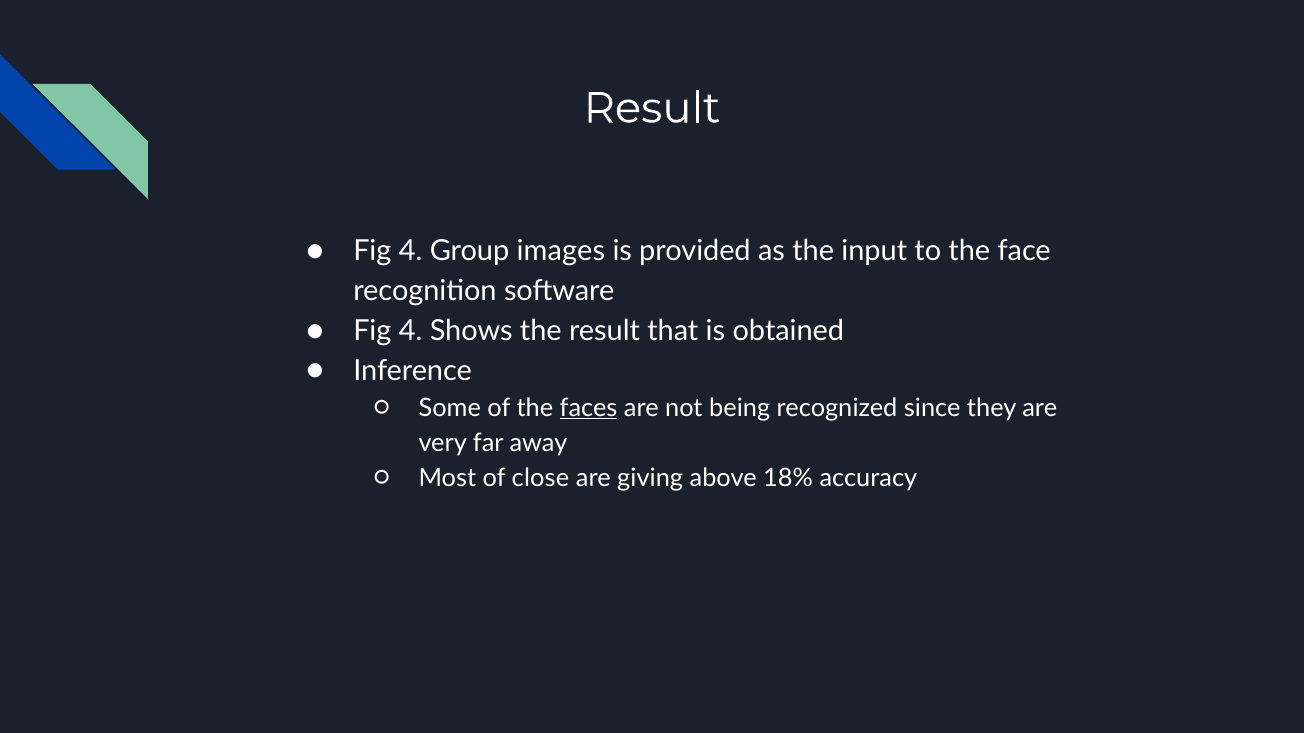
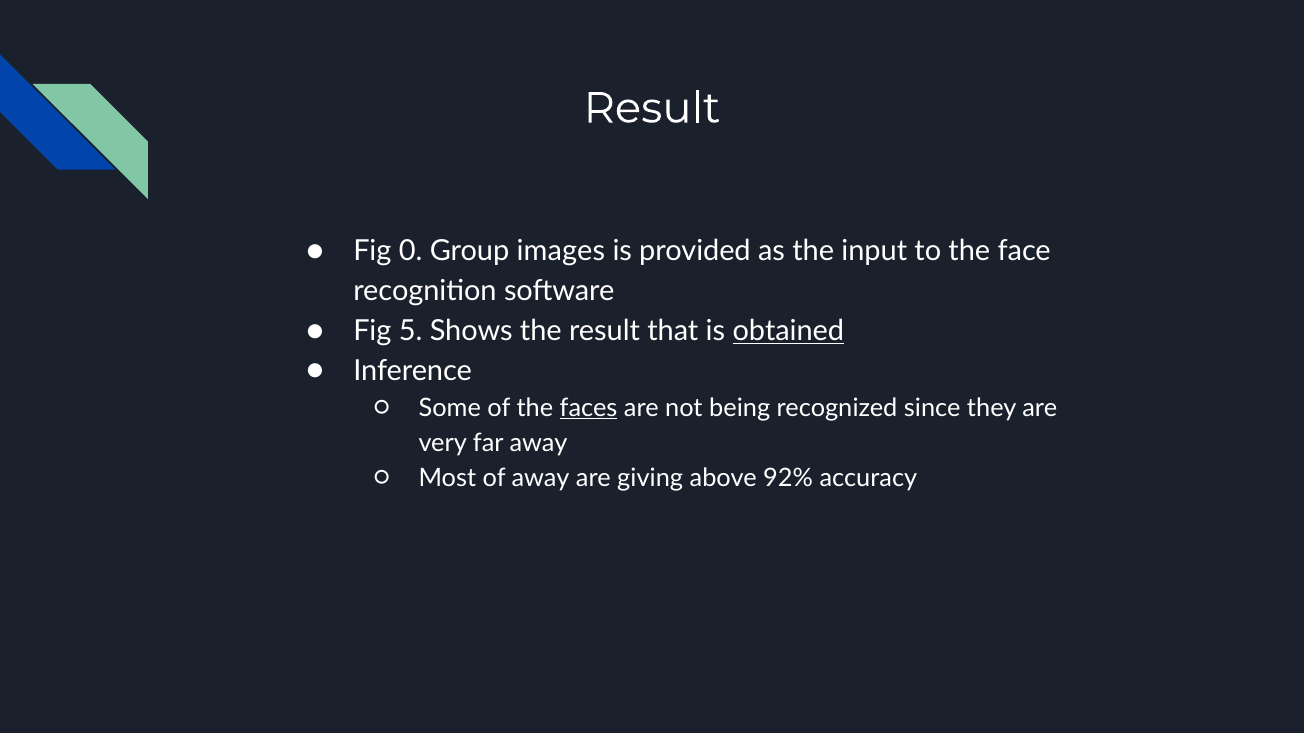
4 at (411, 251): 4 -> 0
4 at (411, 331): 4 -> 5
obtained underline: none -> present
of close: close -> away
18%: 18% -> 92%
